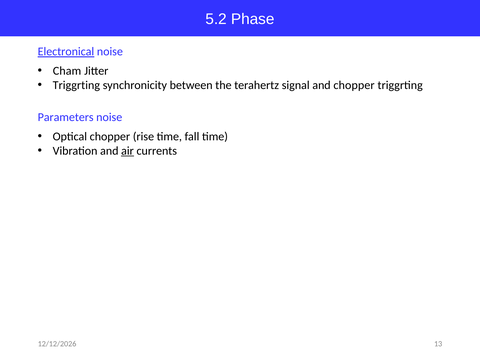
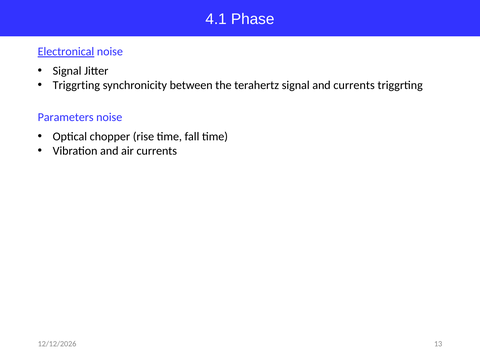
5.2: 5.2 -> 4.1
Cham at (67, 71): Cham -> Signal
and chopper: chopper -> currents
air underline: present -> none
